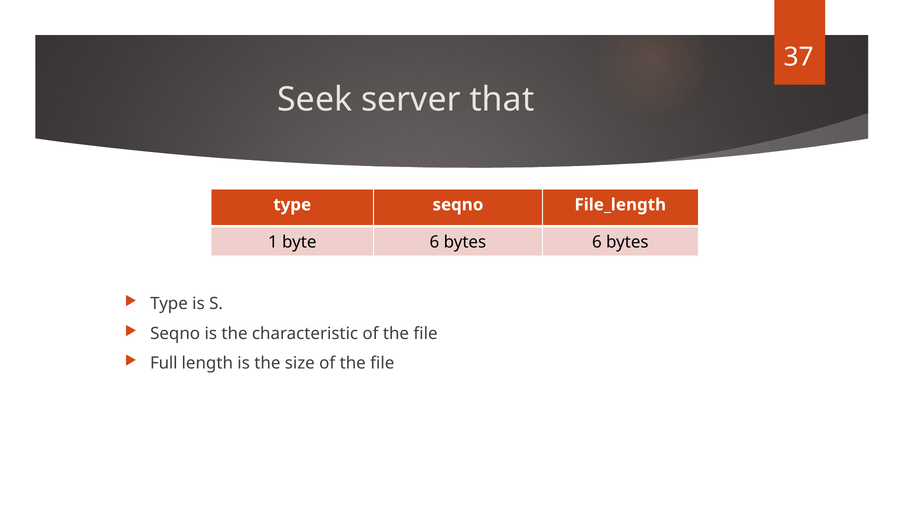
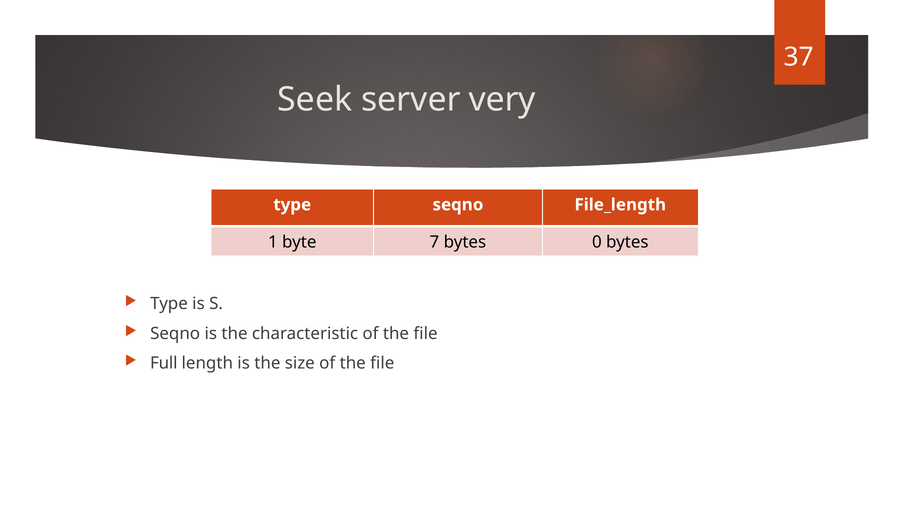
that: that -> very
byte 6: 6 -> 7
bytes 6: 6 -> 0
